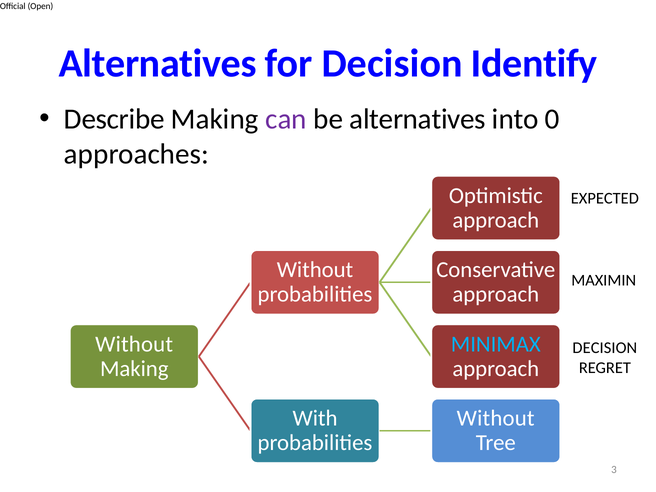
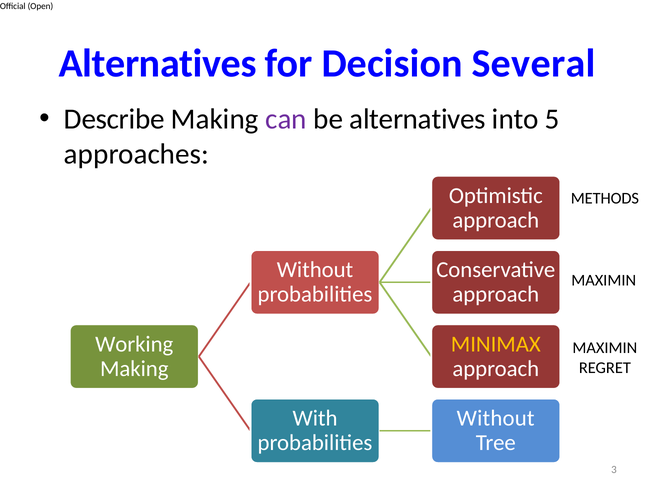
Identify: Identify -> Several
0: 0 -> 5
EXPECTED: EXPECTED -> METHODS
Without at (134, 344): Without -> Working
MINIMAX colour: light blue -> yellow
DECISION at (605, 348): DECISION -> MAXIMIN
